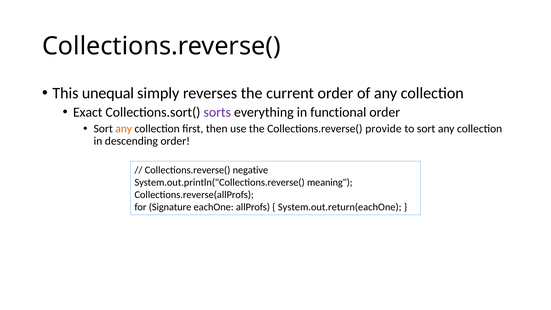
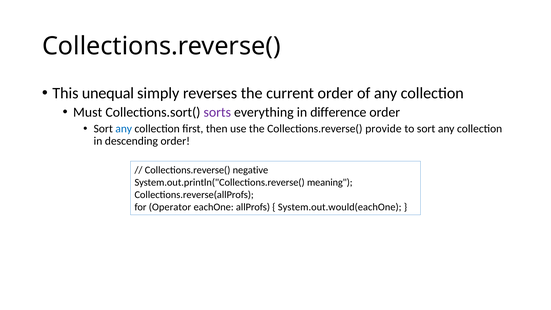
Exact: Exact -> Must
functional: functional -> difference
any at (124, 129) colour: orange -> blue
Signature: Signature -> Operator
System.out.return(eachOne: System.out.return(eachOne -> System.out.would(eachOne
